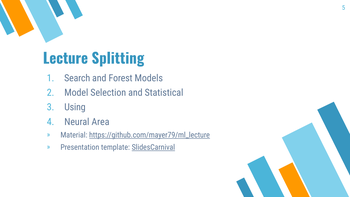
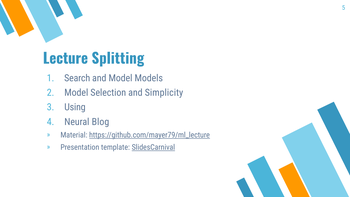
and Forest: Forest -> Model
Statistical: Statistical -> Simplicity
Area: Area -> Blog
